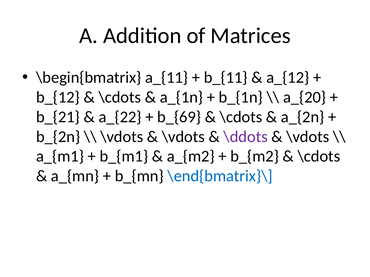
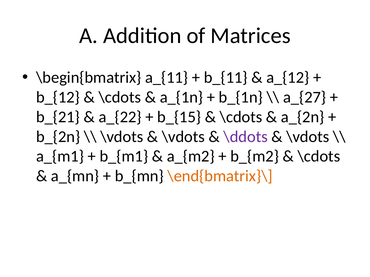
a_{20: a_{20 -> a_{27
b_{69: b_{69 -> b_{15
\end{bmatrix}\ colour: blue -> orange
